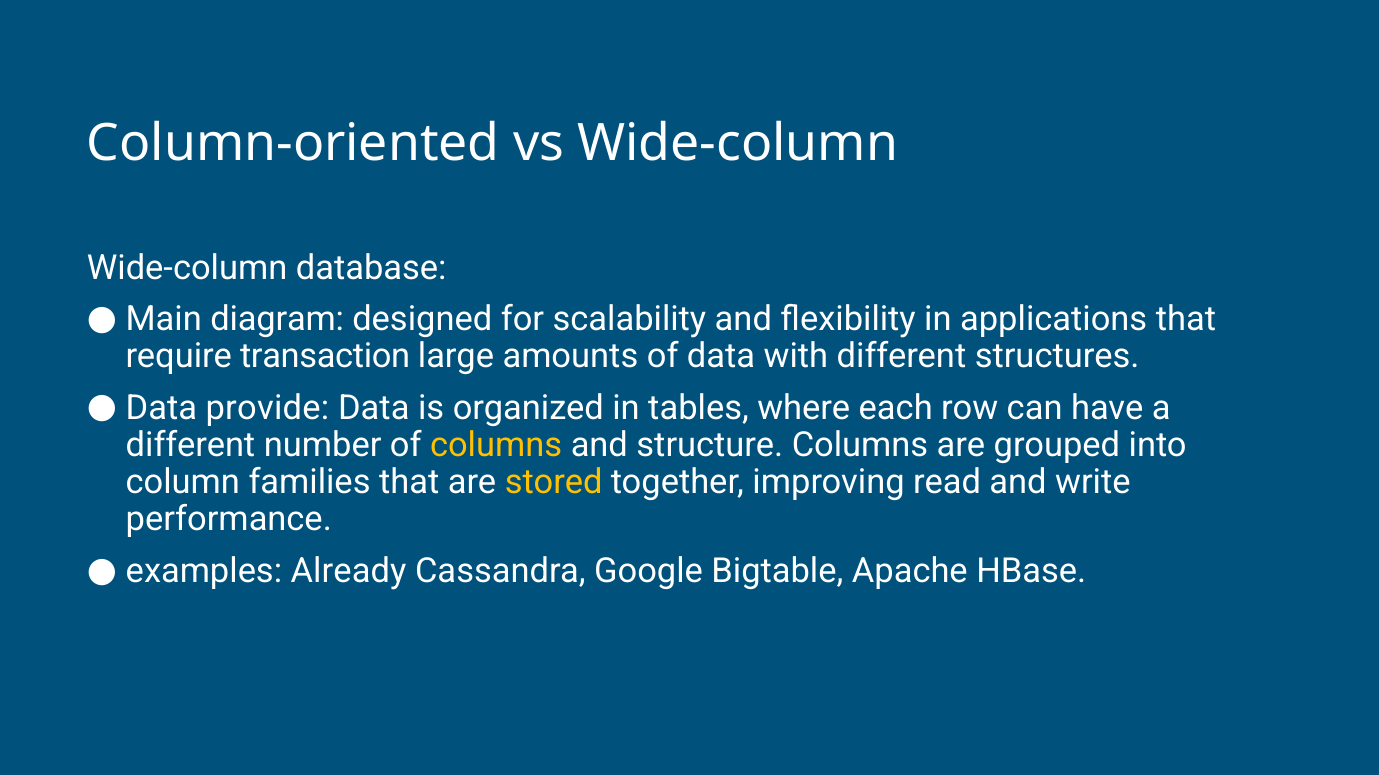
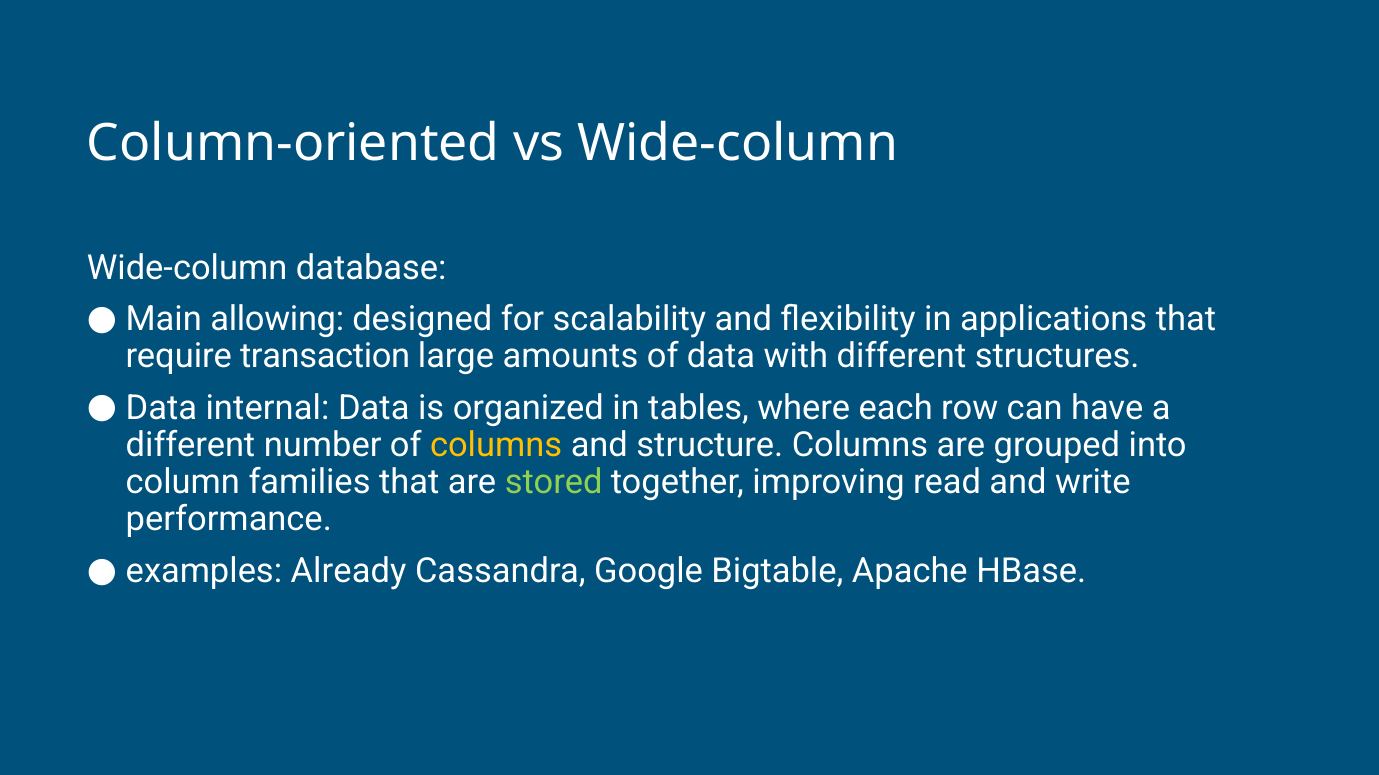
diagram: diagram -> allowing
provide: provide -> internal
stored colour: yellow -> light green
